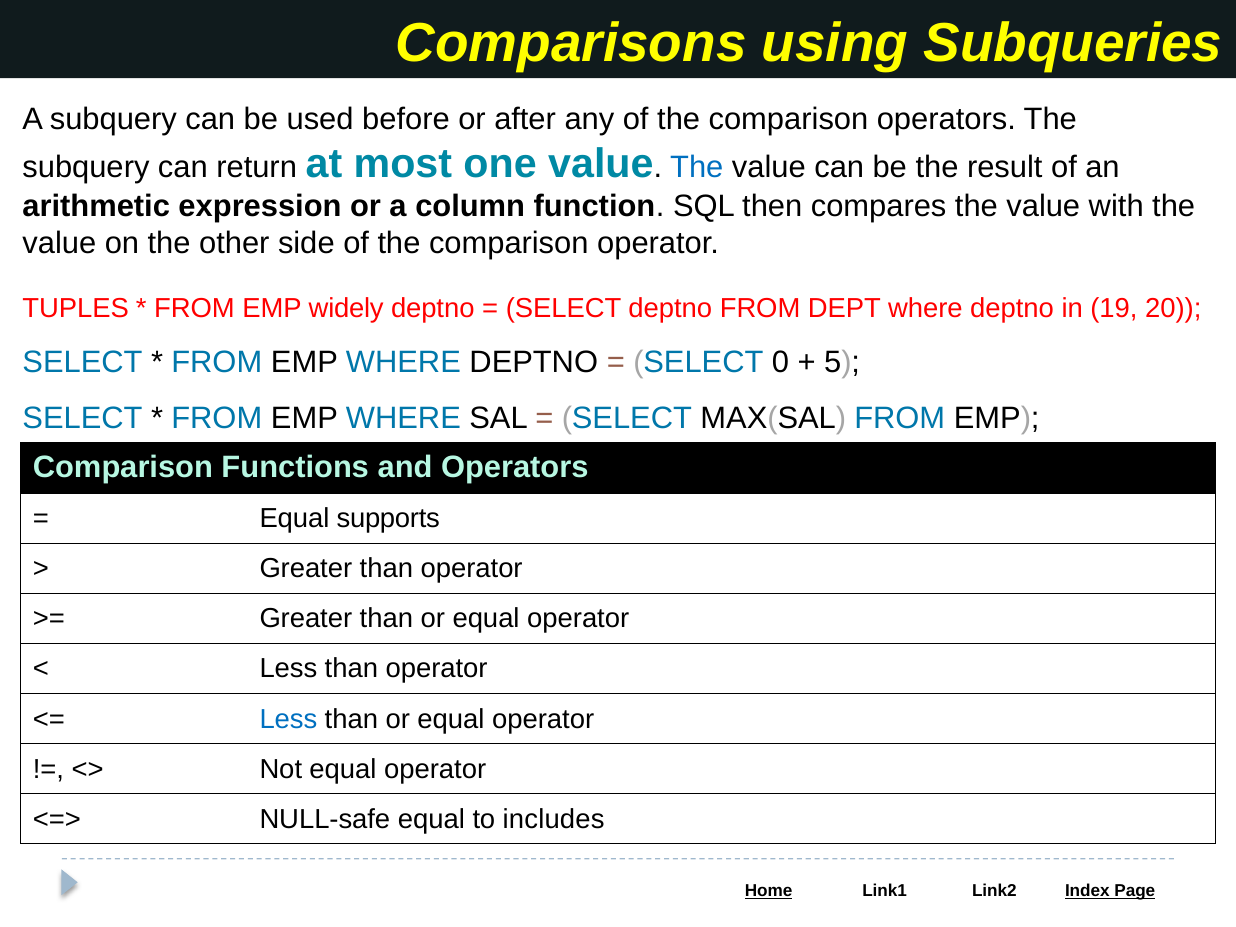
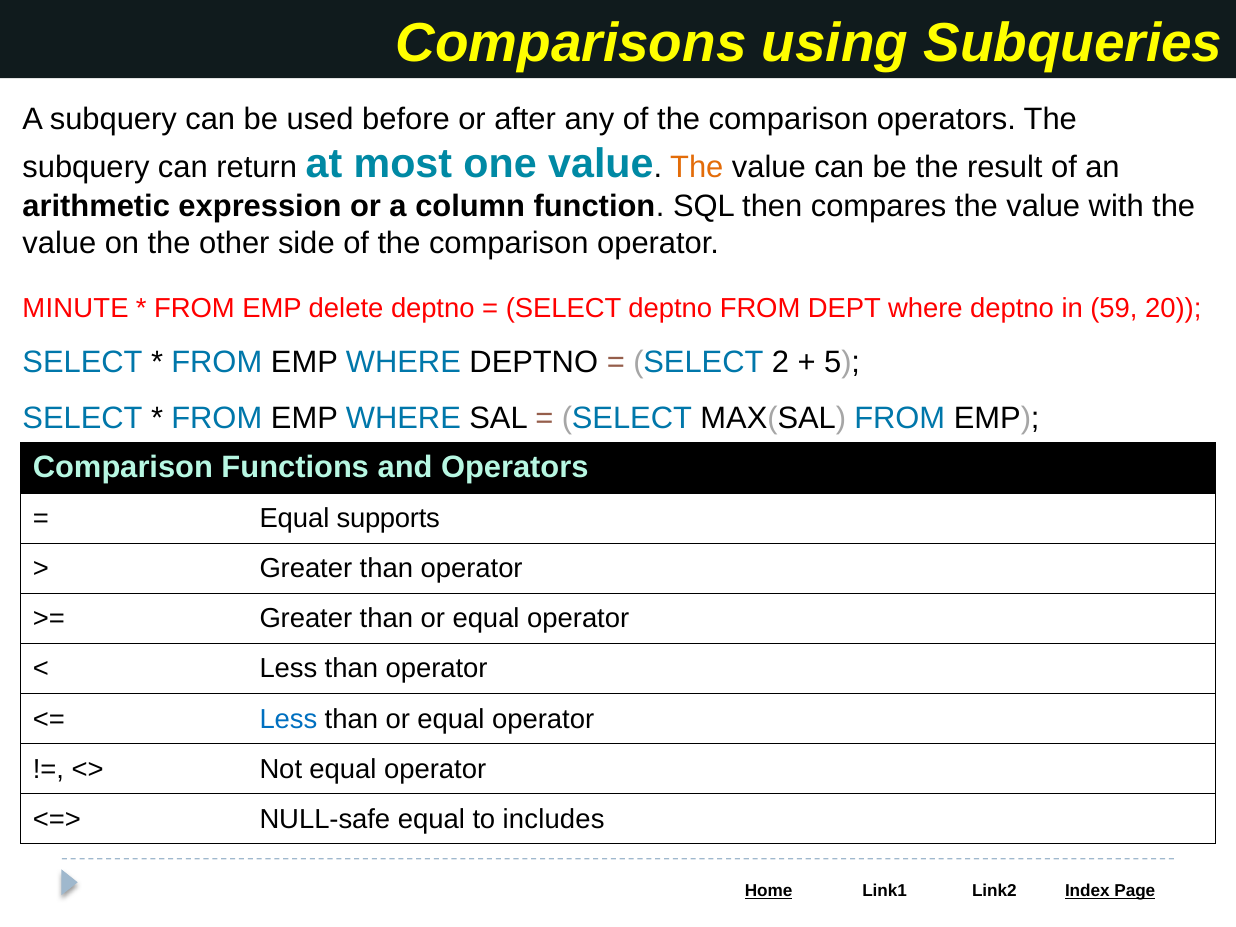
The at (697, 167) colour: blue -> orange
TUPLES: TUPLES -> MINUTE
widely: widely -> delete
19: 19 -> 59
0: 0 -> 2
